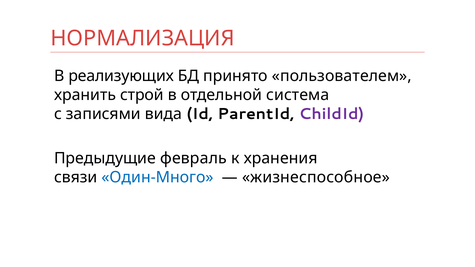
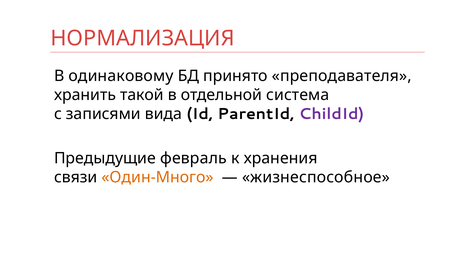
реализующих: реализующих -> одинаковому
пользователем: пользователем -> преподавателя
строй: строй -> такой
Один-Много colour: blue -> orange
